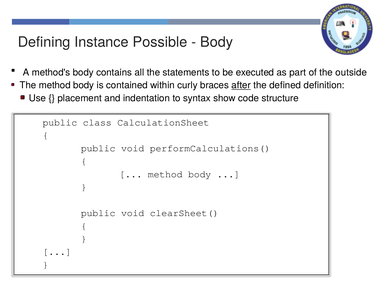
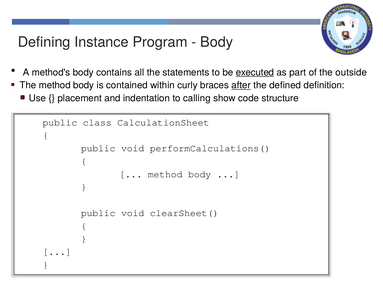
Possible: Possible -> Program
executed underline: none -> present
syntax: syntax -> calling
